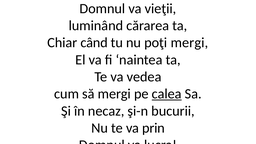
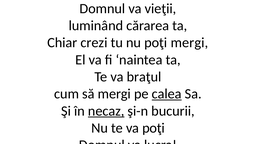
când: când -> crezi
vedea: vedea -> braţul
necaz underline: none -> present
va prin: prin -> poţi
